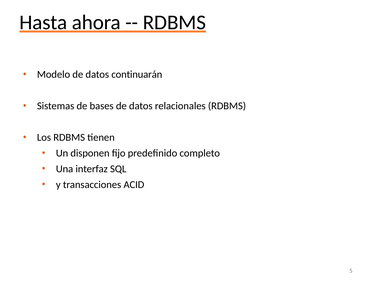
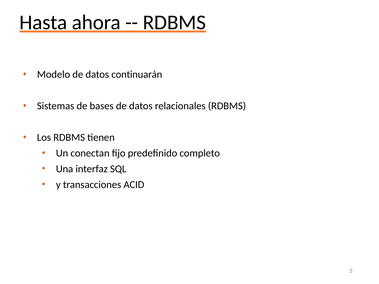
disponen: disponen -> conectan
